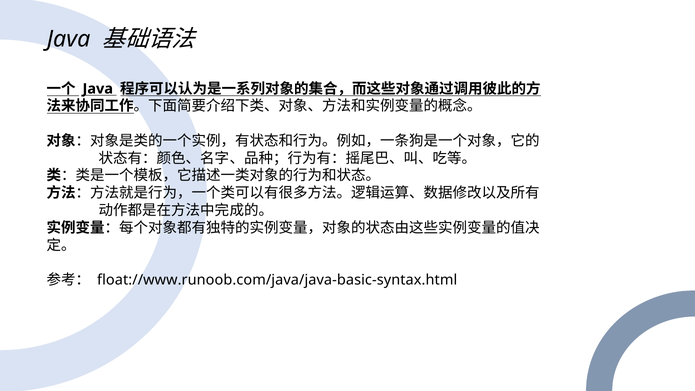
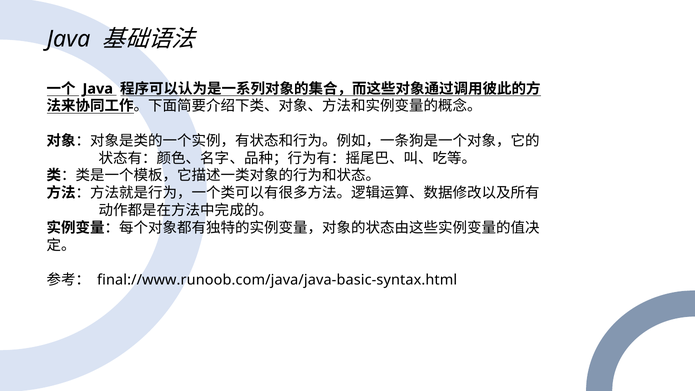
float://www.runoob.com/java/java-basic-syntax.html: float://www.runoob.com/java/java-basic-syntax.html -> final://www.runoob.com/java/java-basic-syntax.html
